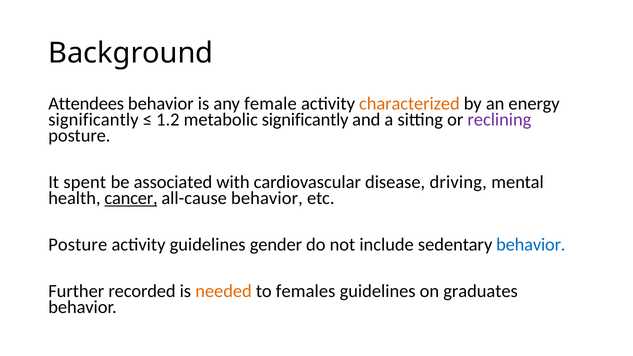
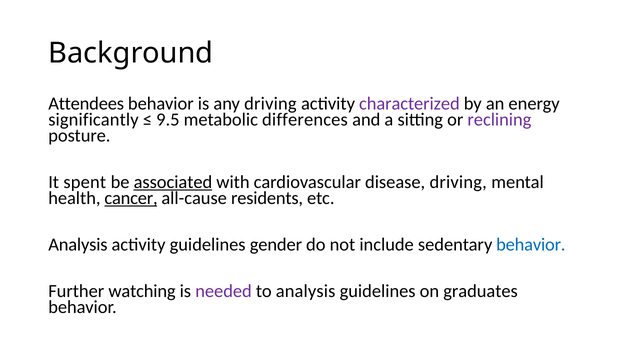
any female: female -> driving
characterized colour: orange -> purple
1.2: 1.2 -> 9.5
metabolic significantly: significantly -> differences
associated underline: none -> present
all-cause behavior: behavior -> residents
Posture at (78, 245): Posture -> Analysis
recorded: recorded -> watching
needed colour: orange -> purple
to females: females -> analysis
